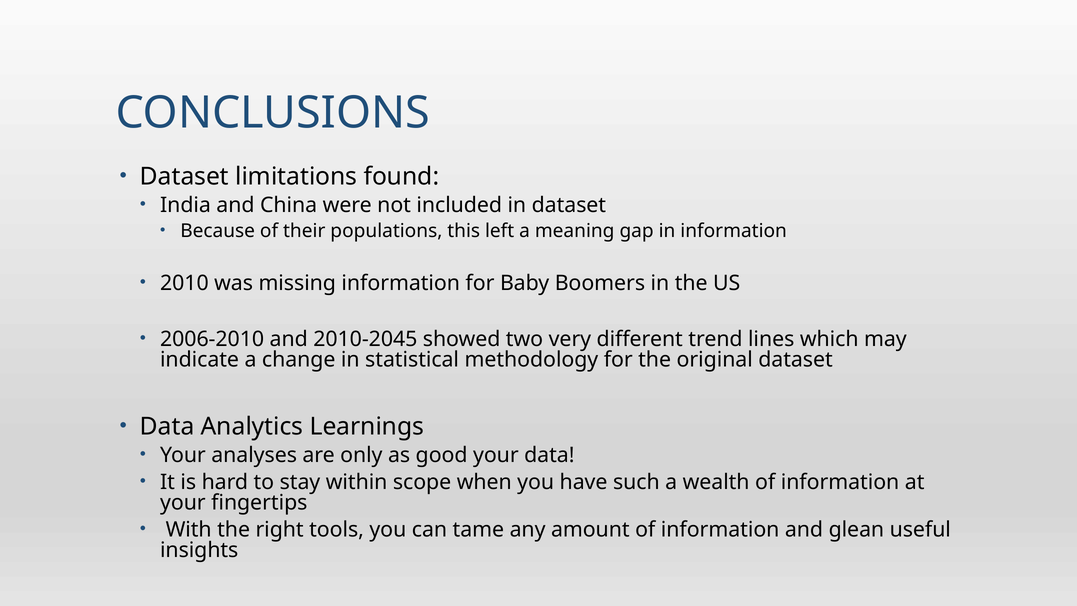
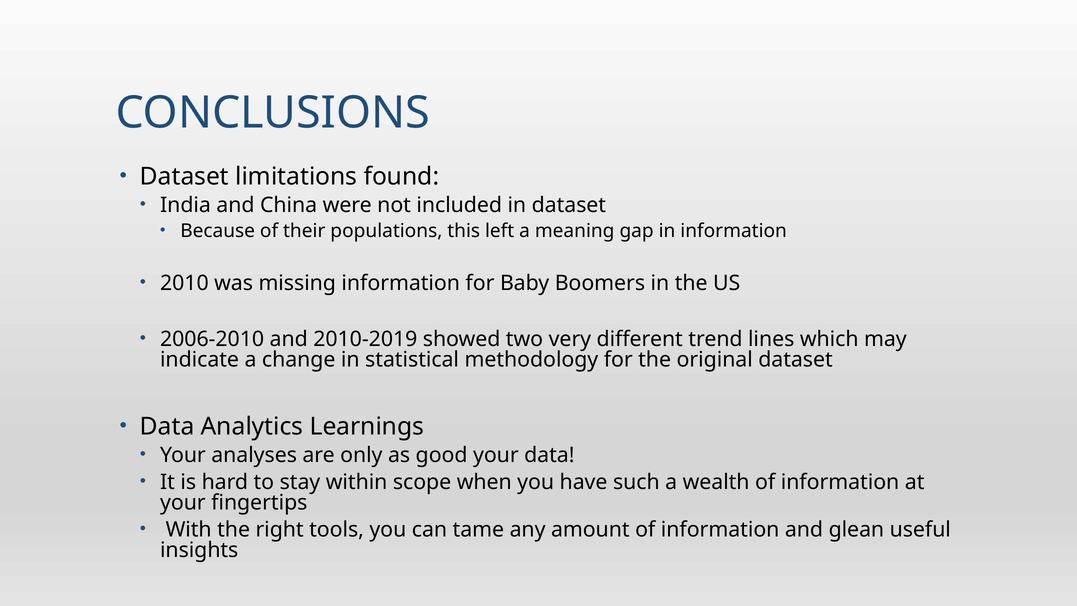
2010-2045: 2010-2045 -> 2010-2019
